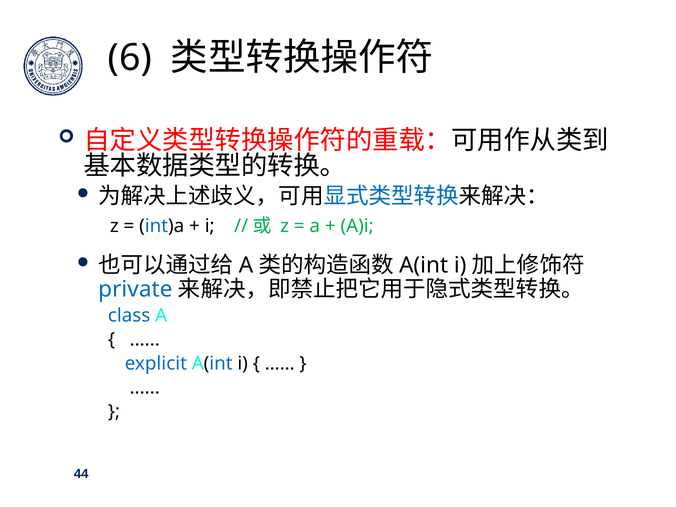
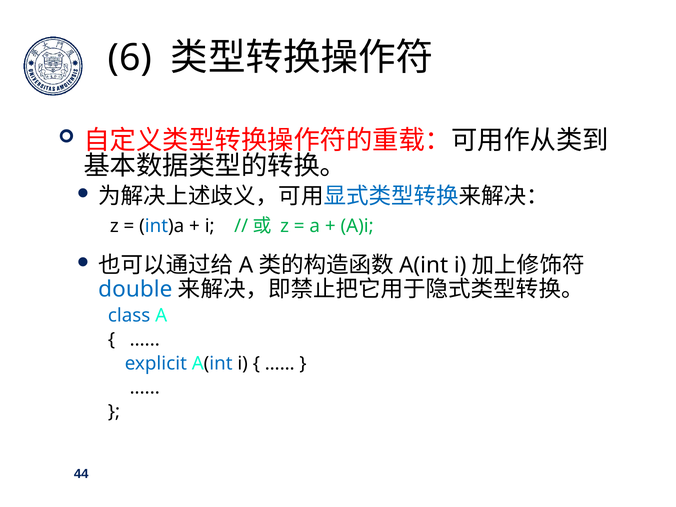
private: private -> double
